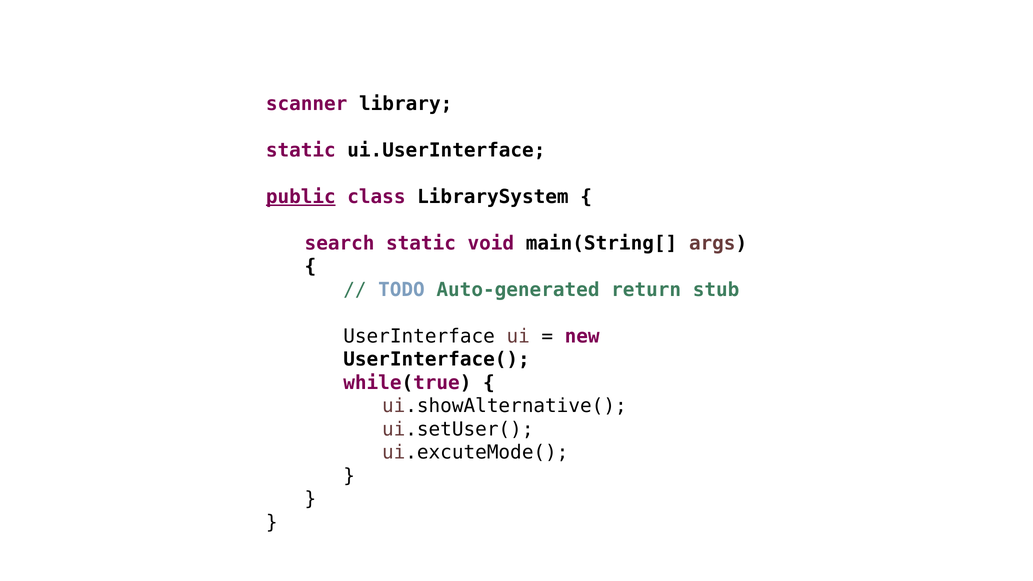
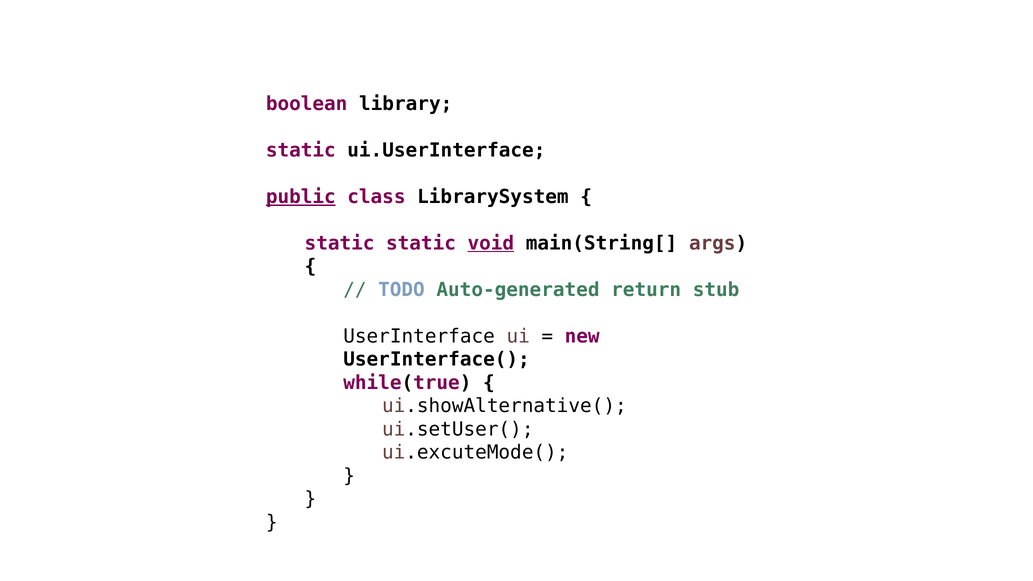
scanner: scanner -> boolean
search at (340, 243): search -> static
void underline: none -> present
